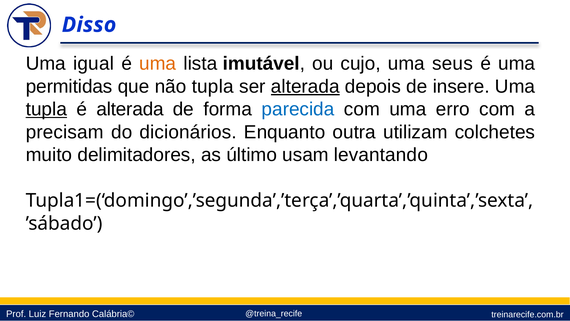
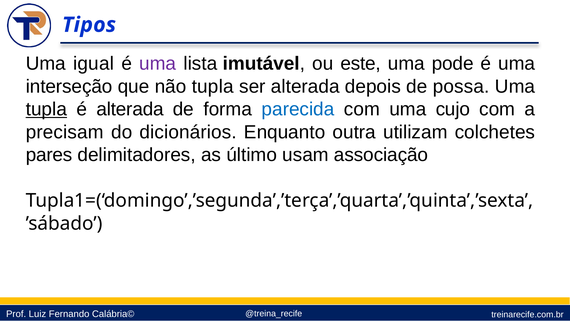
Disso: Disso -> Tipos
uma at (158, 64) colour: orange -> purple
cujo: cujo -> este
seus: seus -> pode
permitidas: permitidas -> interseção
alterada at (305, 86) underline: present -> none
insere: insere -> possa
erro: erro -> cujo
muito: muito -> pares
levantando: levantando -> associação
